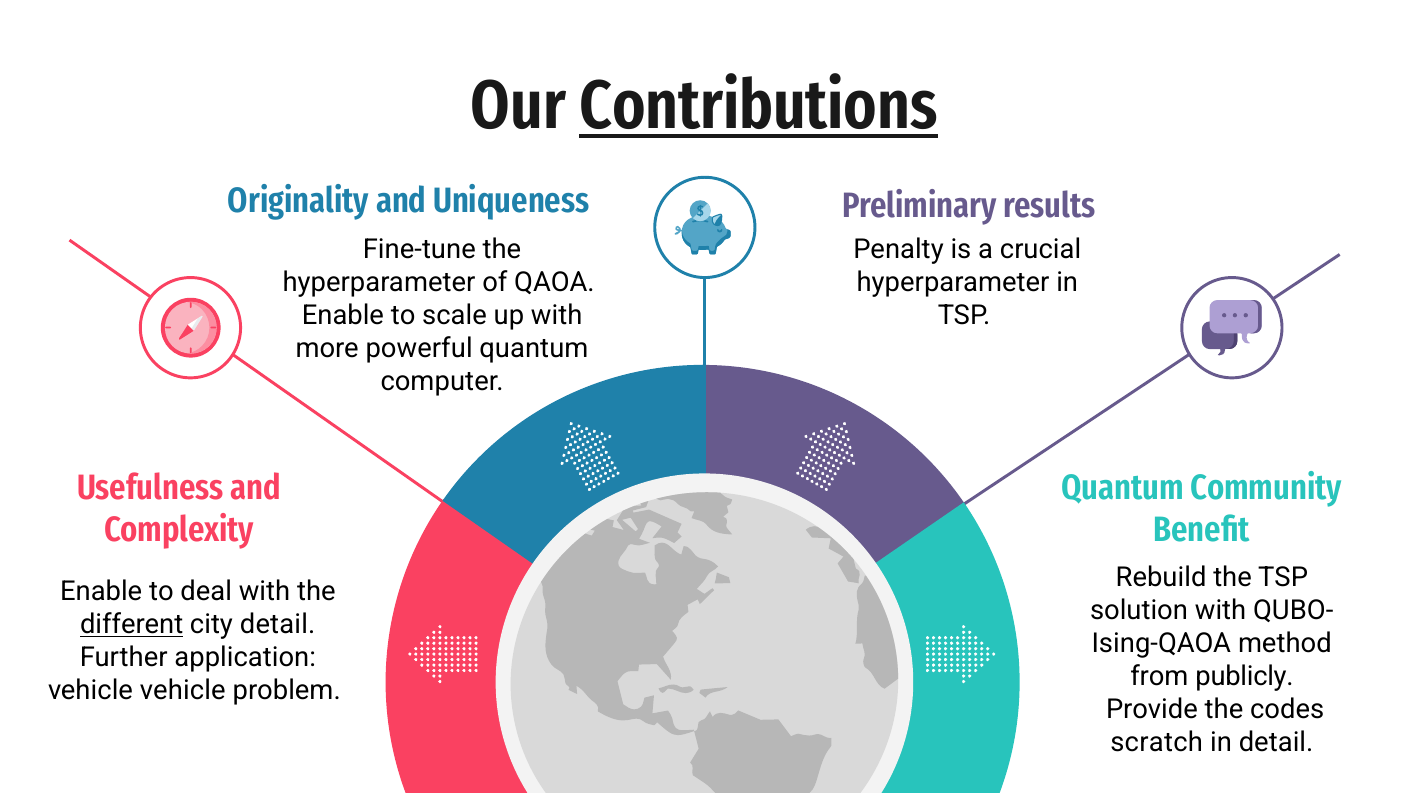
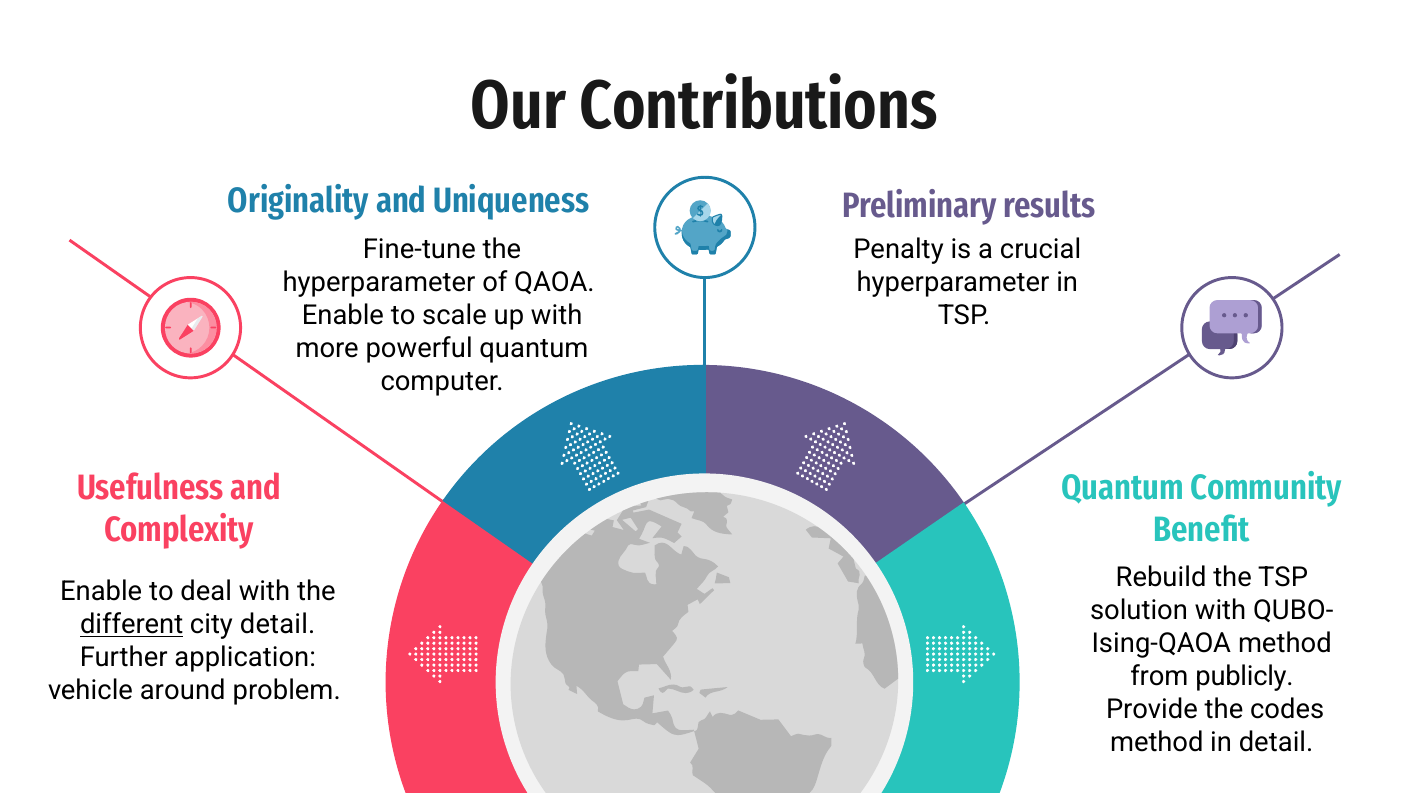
Contributions underline: present -> none
vehicle vehicle: vehicle -> around
scratch at (1157, 742): scratch -> method
